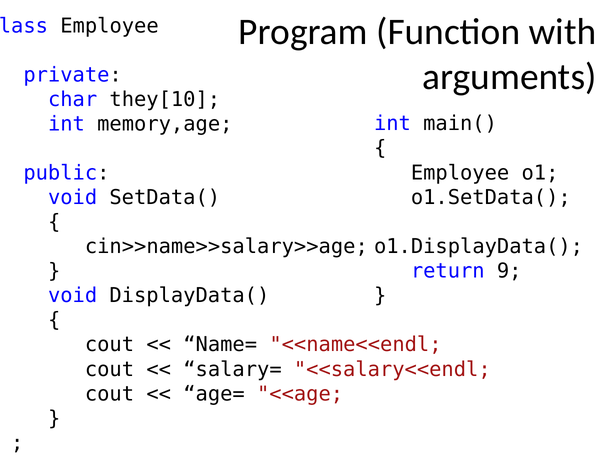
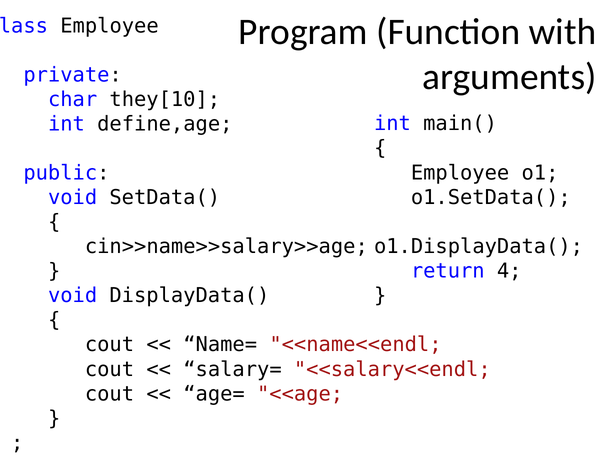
memory,age: memory,age -> define,age
9: 9 -> 4
